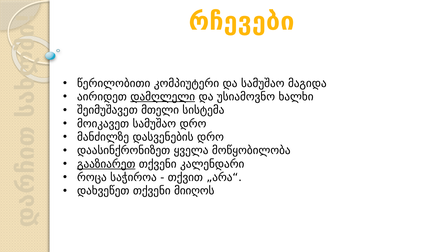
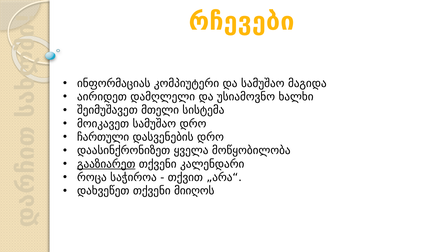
წერილობითი: წერილობითი -> ინფორმაციას
დამღლელი underline: present -> none
მანძილზე: მანძილზე -> ჩართული
